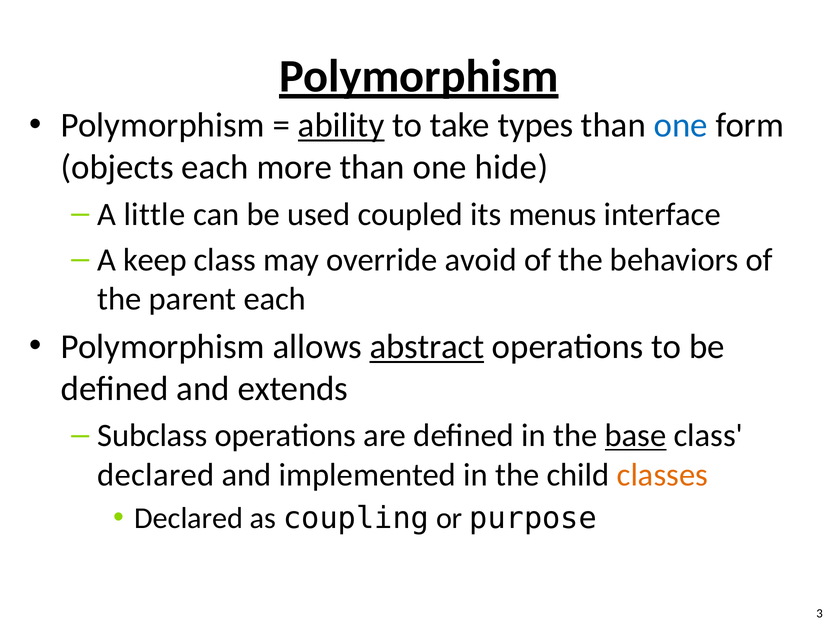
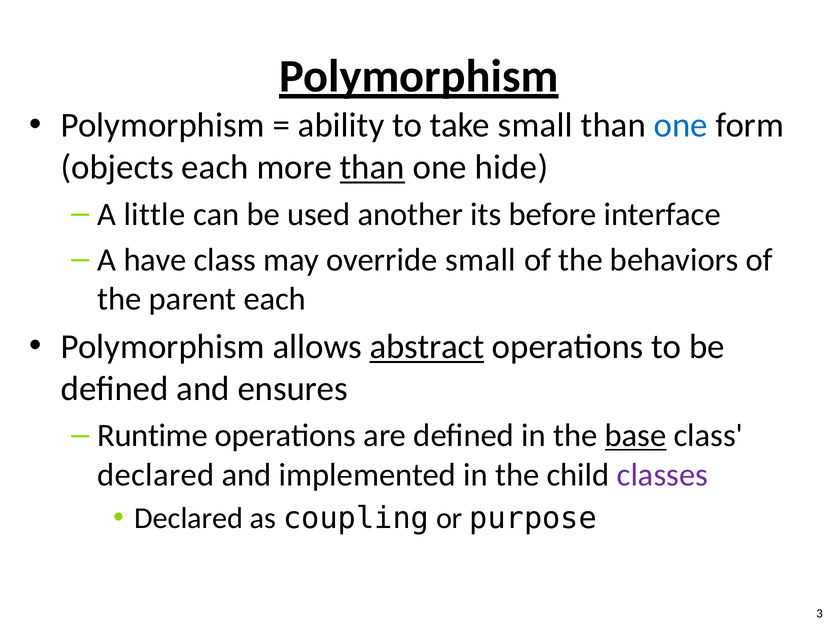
ability underline: present -> none
take types: types -> small
than at (372, 167) underline: none -> present
coupled: coupled -> another
menus: menus -> before
keep: keep -> have
override avoid: avoid -> small
extends: extends -> ensures
Subclass: Subclass -> Runtime
classes colour: orange -> purple
